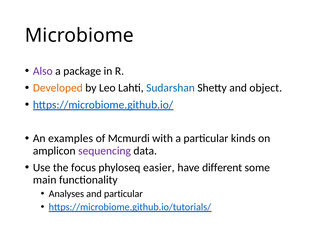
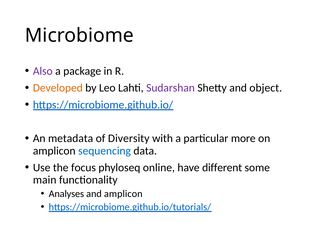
Sudarshan colour: blue -> purple
examples: examples -> metadata
Mcmurdi: Mcmurdi -> Diversity
kinds: kinds -> more
sequencing colour: purple -> blue
easier: easier -> online
and particular: particular -> amplicon
